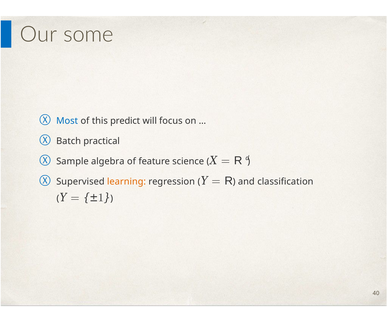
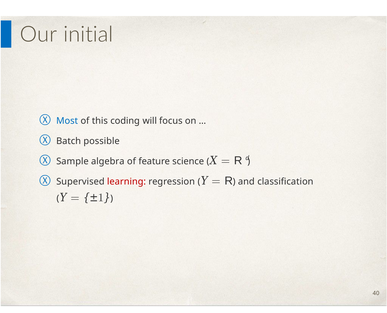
some: some -> initial
predict: predict -> coding
practical: practical -> possible
learning colour: orange -> red
